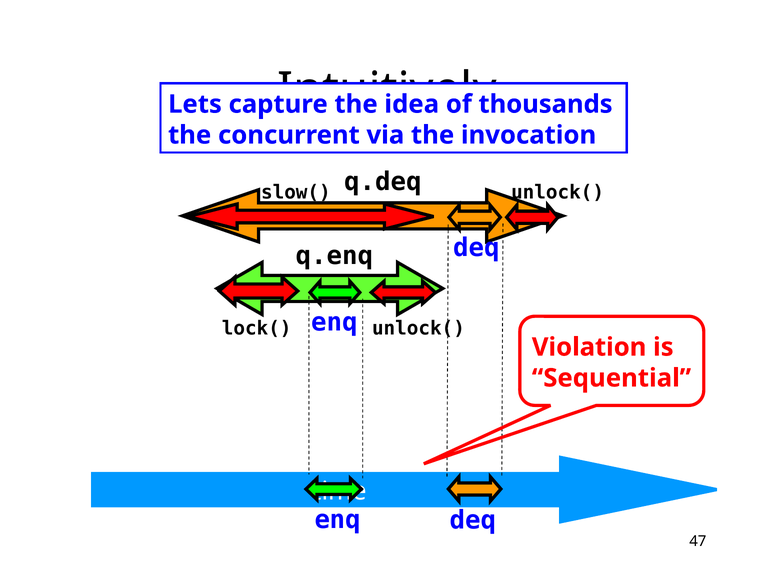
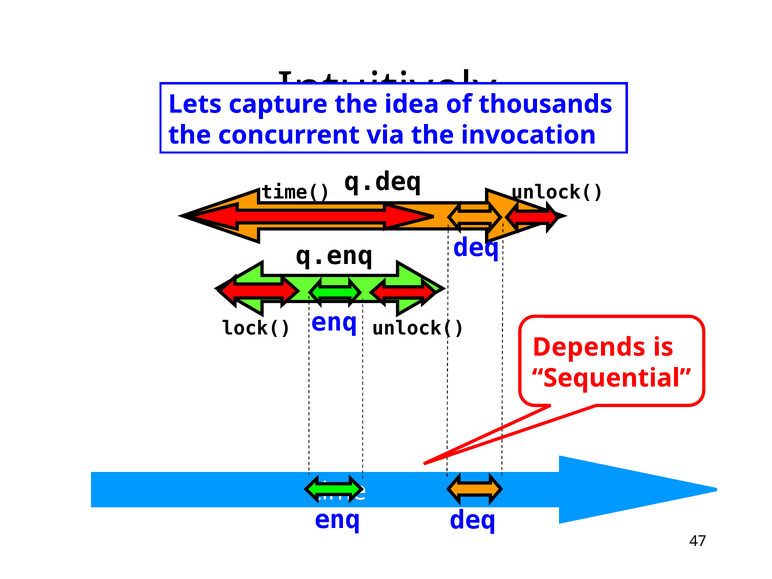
slow(: slow( -> time(
Violation: Violation -> Depends
